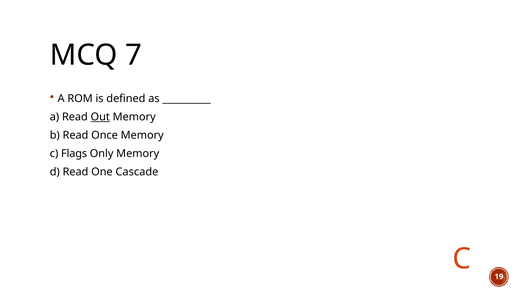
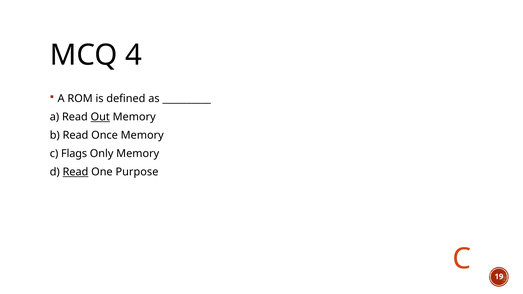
7: 7 -> 4
Read at (75, 172) underline: none -> present
Cascade: Cascade -> Purpose
